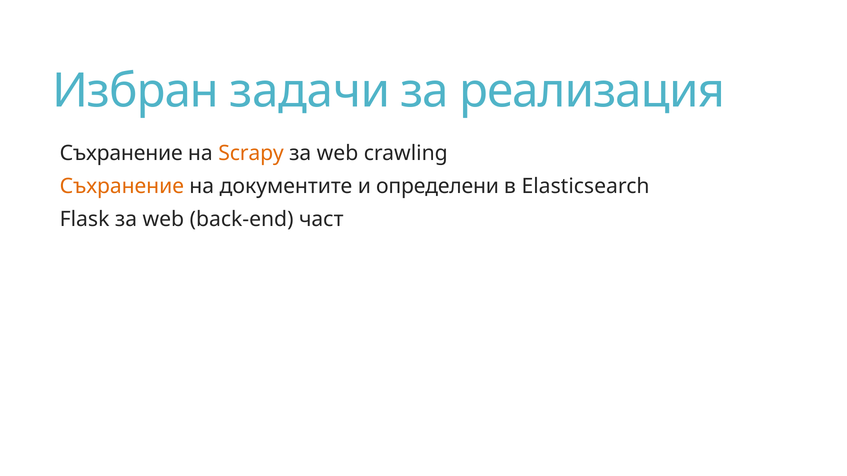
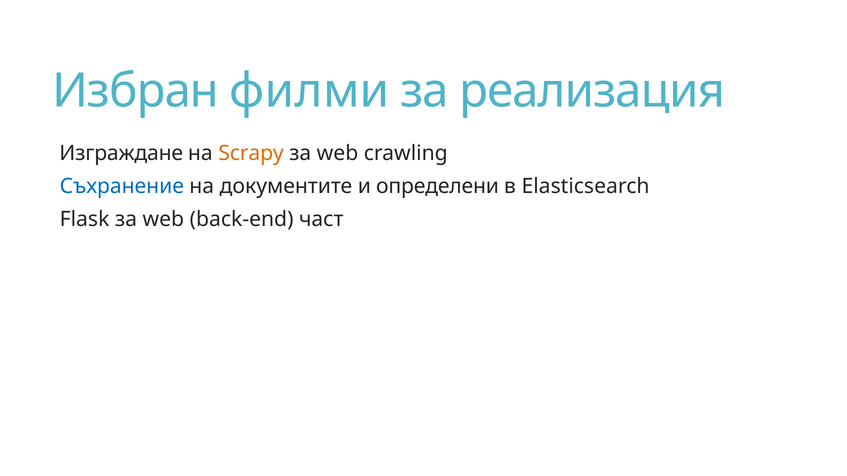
задачи: задачи -> филми
Съхранение at (121, 153): Съхранение -> Изграждане
Съхранение at (122, 186) colour: orange -> blue
